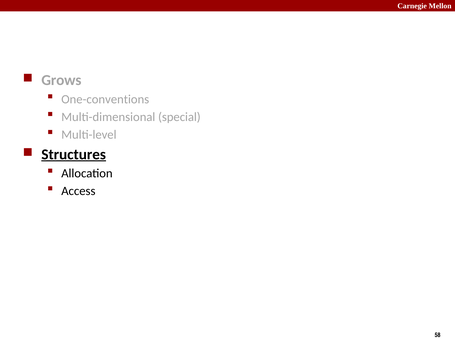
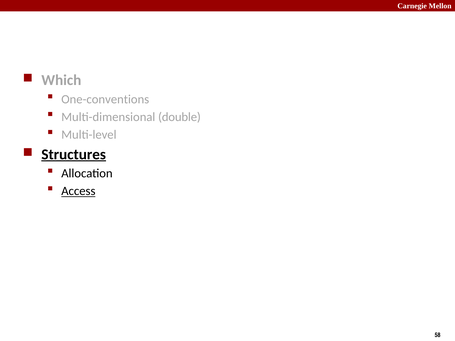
Grows: Grows -> Which
special: special -> double
Access underline: none -> present
